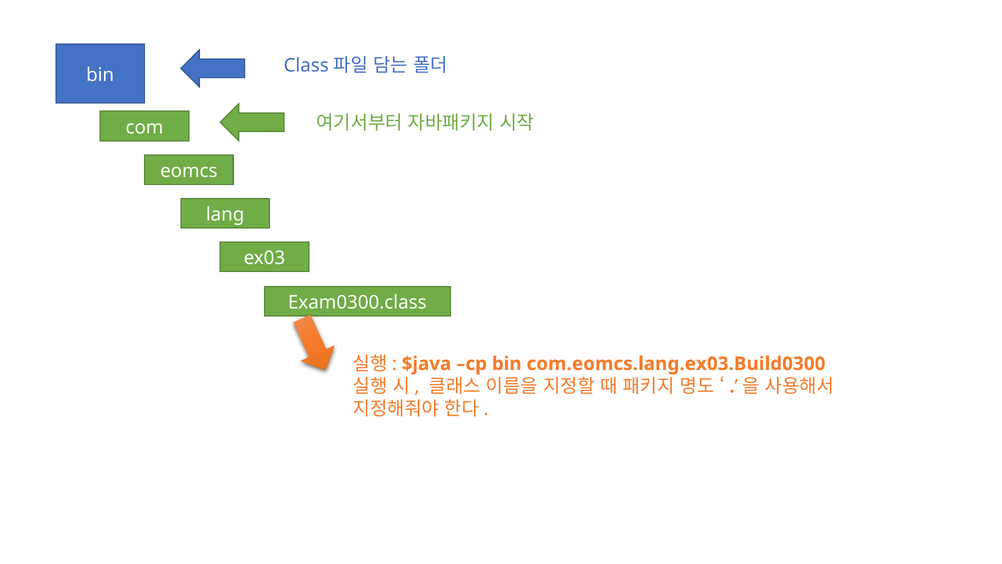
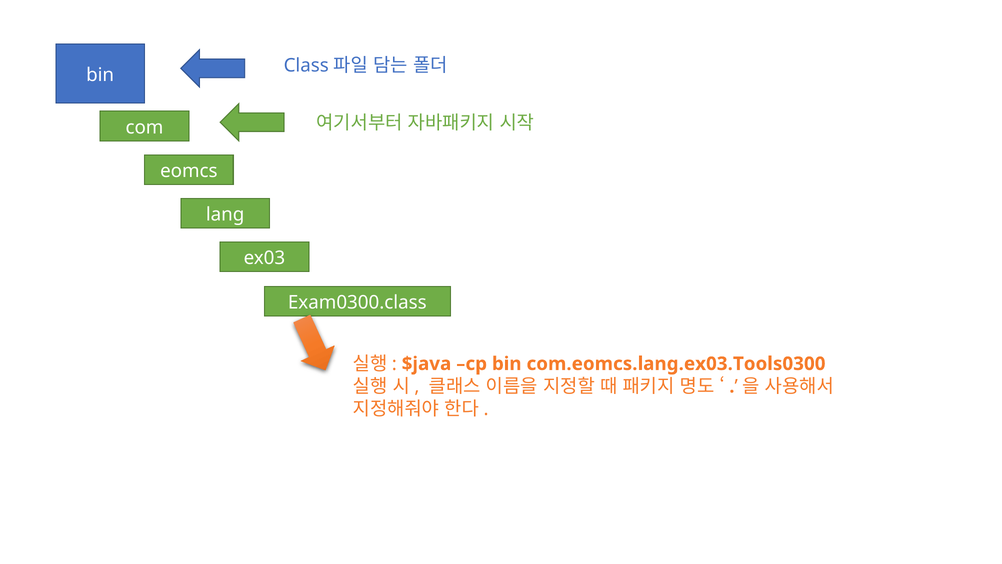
com.eomcs.lang.ex03.Build0300: com.eomcs.lang.ex03.Build0300 -> com.eomcs.lang.ex03.Tools0300
